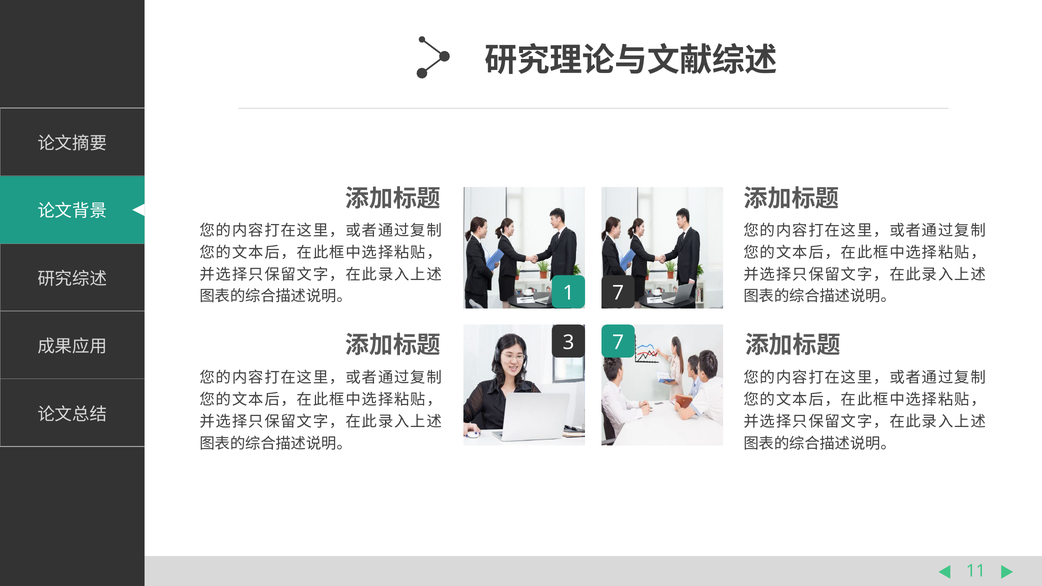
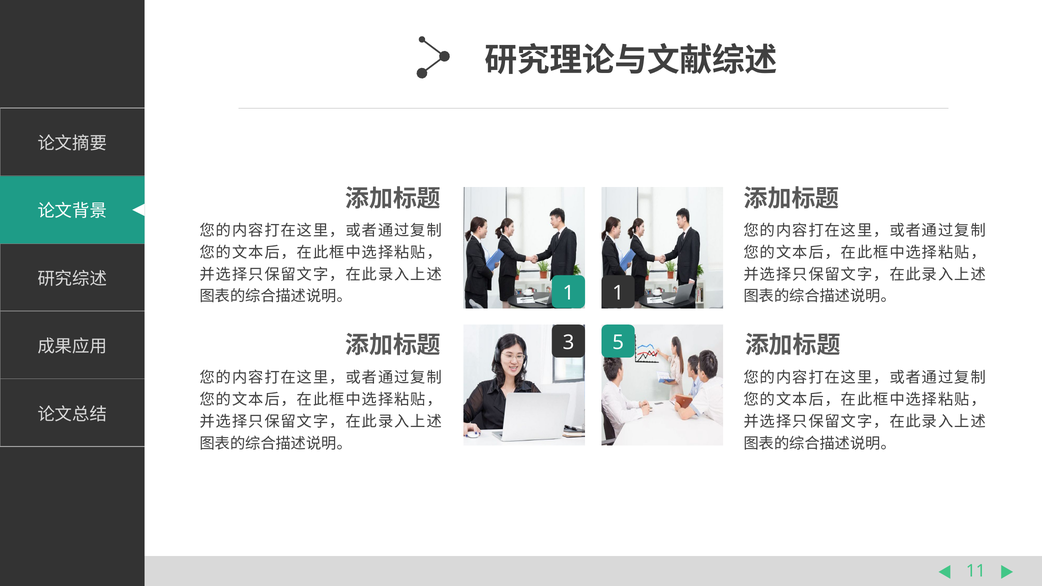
1 7: 7 -> 1
3 7: 7 -> 5
